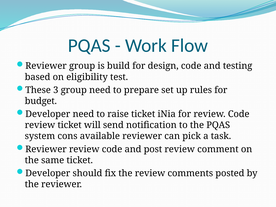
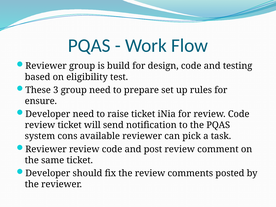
budget: budget -> ensure
